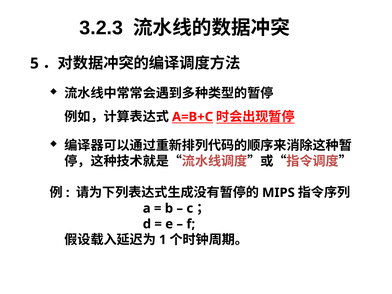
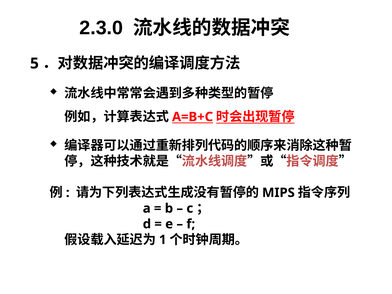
3.2.3: 3.2.3 -> 2.3.0
